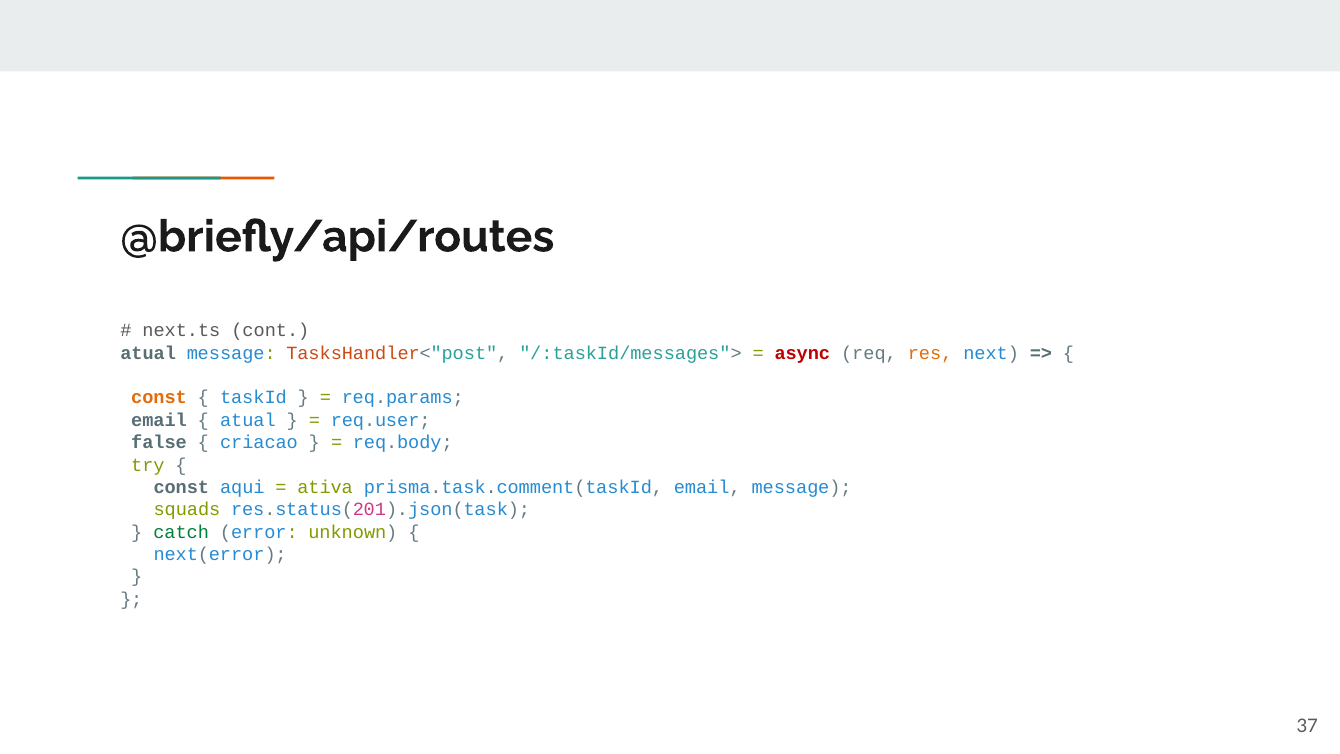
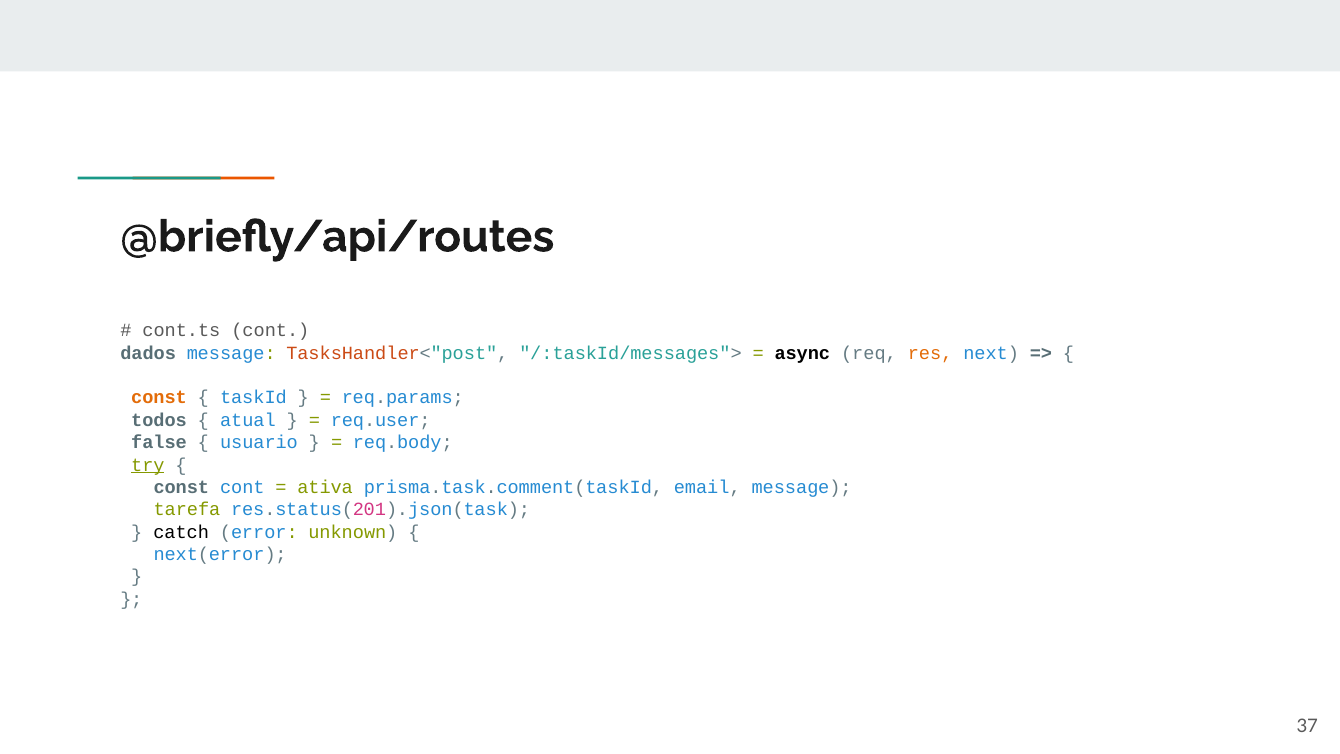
next.ts: next.ts -> cont.ts
atual at (148, 353): atual -> dados
async colour: red -> black
email at (159, 420): email -> todos
criacao: criacao -> usuario
try underline: none -> present
const aqui: aqui -> cont
squads: squads -> tarefa
catch colour: green -> black
